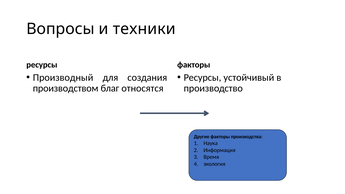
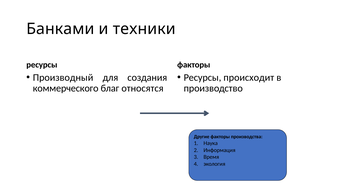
Вопросы: Вопросы -> Банками
устойчивый: устойчивый -> происходит
производством: производством -> коммерческого
